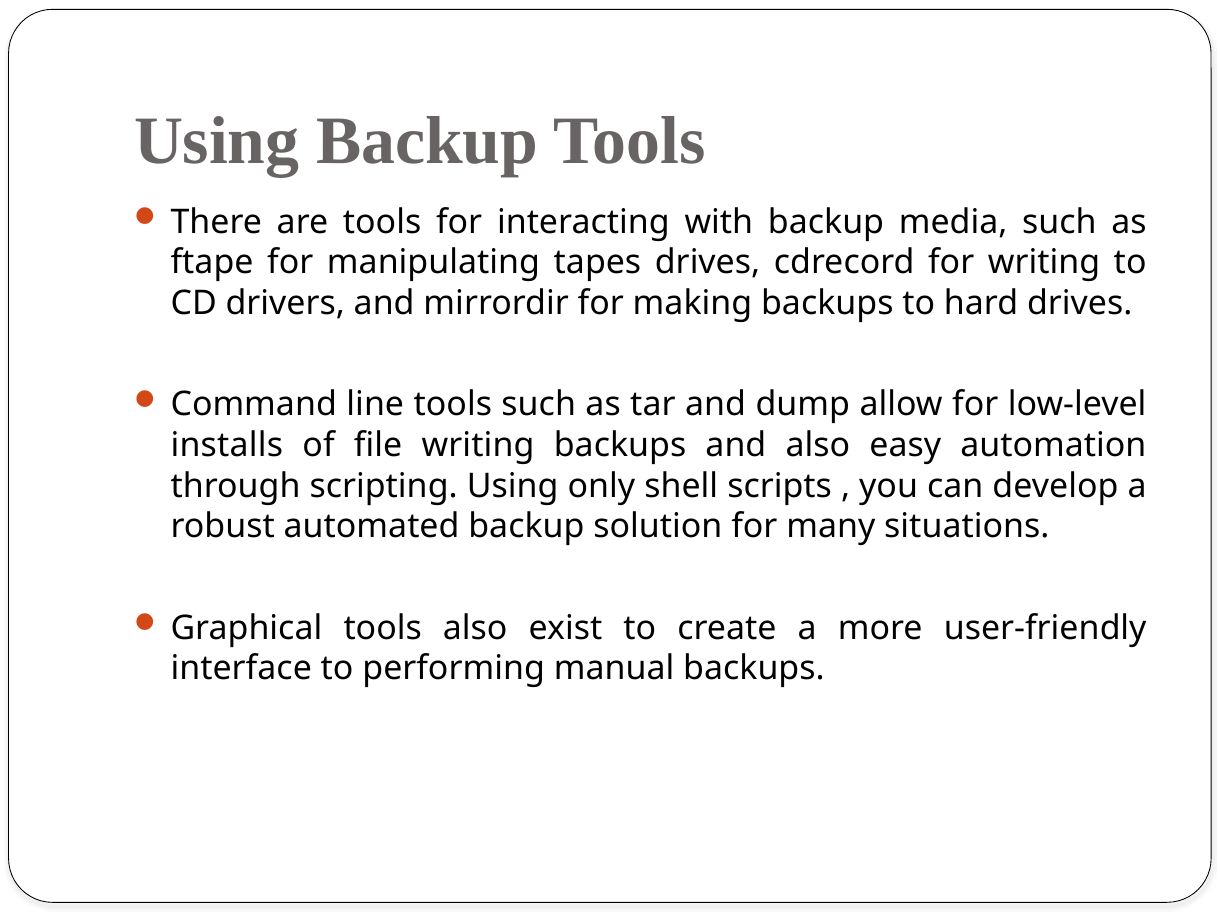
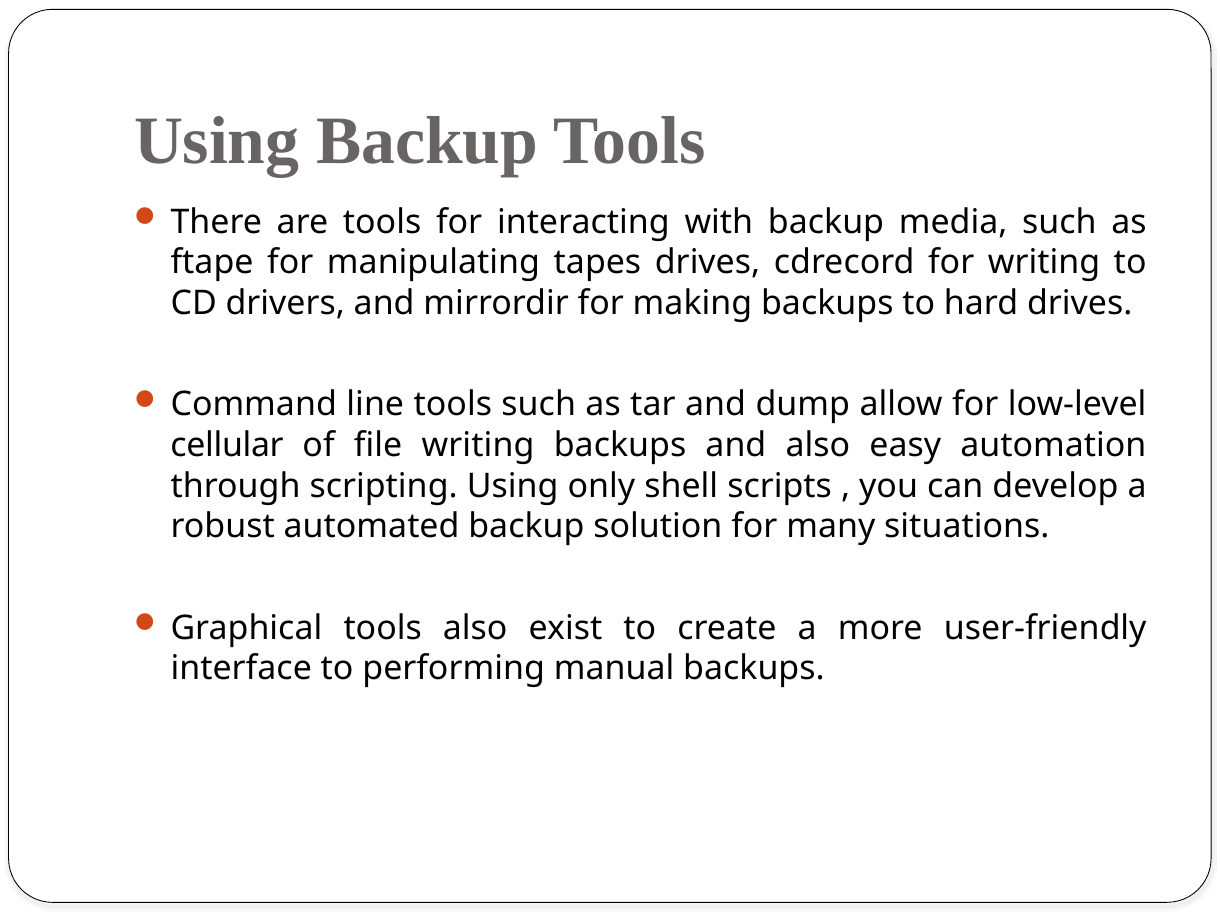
installs: installs -> cellular
